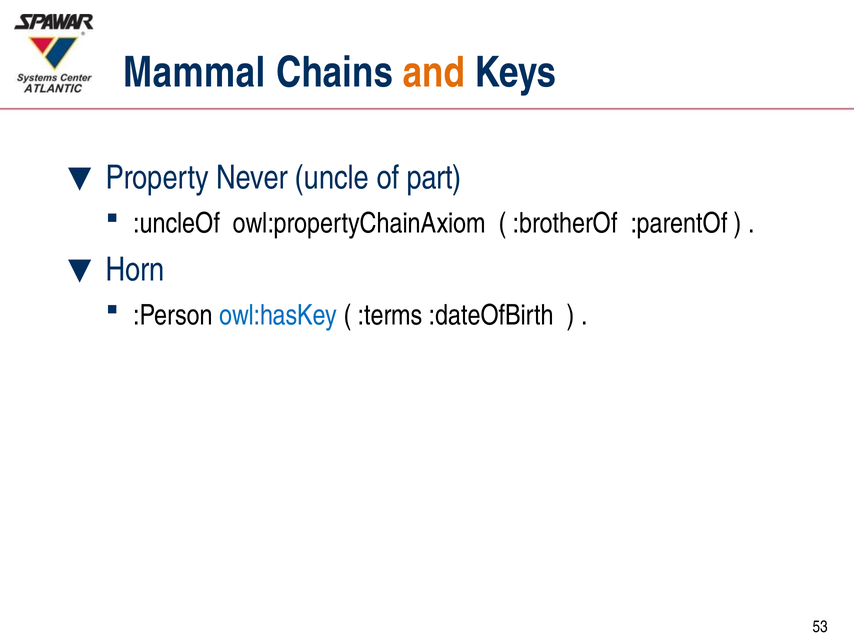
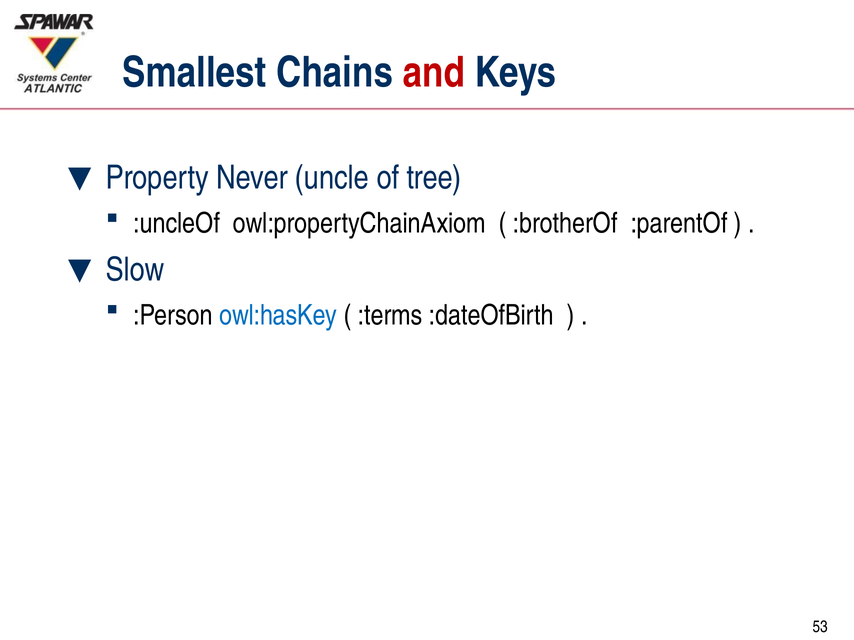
Mammal: Mammal -> Smallest
and colour: orange -> red
part: part -> tree
Horn: Horn -> Slow
